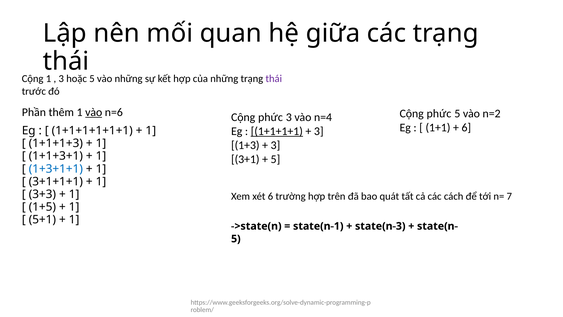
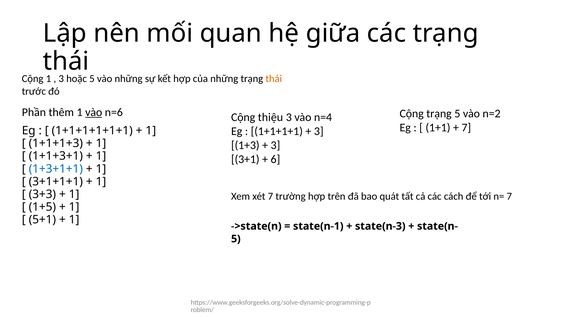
thái at (274, 79) colour: purple -> orange
phức at (439, 114): phức -> trạng
phức at (270, 117): phức -> thiệu
6 at (466, 128): 6 -> 7
1+1+1+1 underline: present -> none
5 at (275, 159): 5 -> 6
xét 6: 6 -> 7
